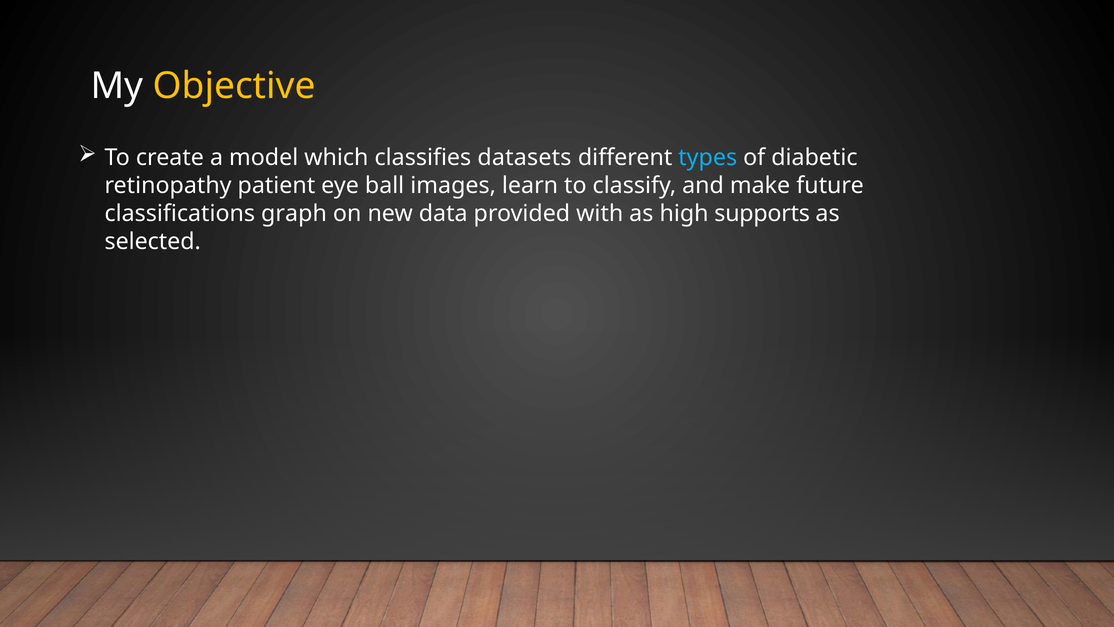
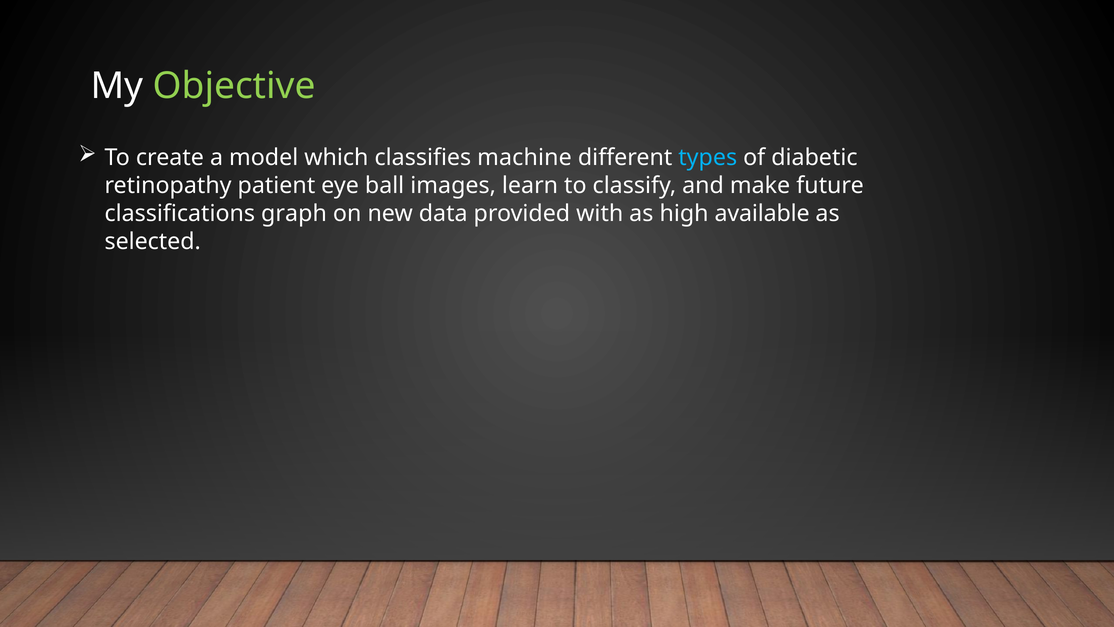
Objective colour: yellow -> light green
datasets: datasets -> machine
supports: supports -> available
